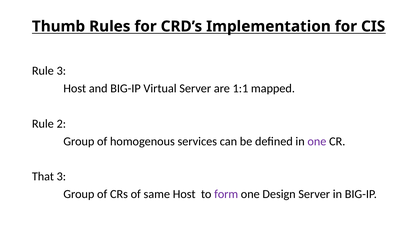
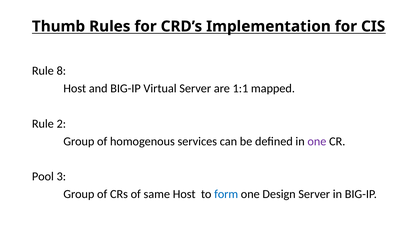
Rule 3: 3 -> 8
That: That -> Pool
form colour: purple -> blue
